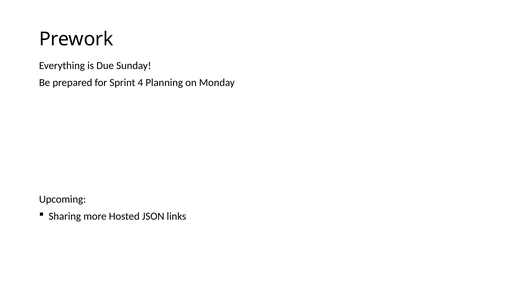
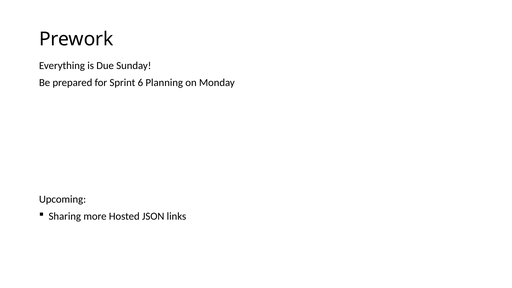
4: 4 -> 6
